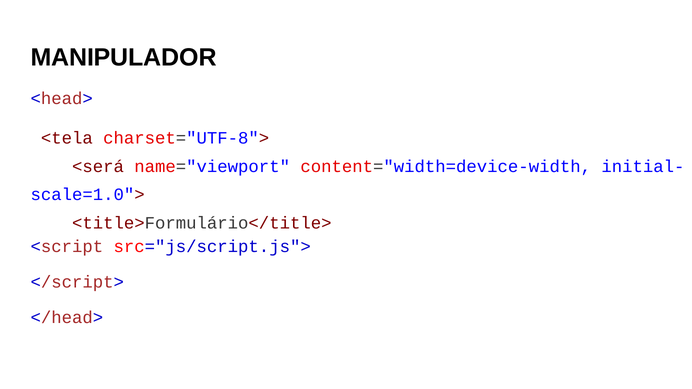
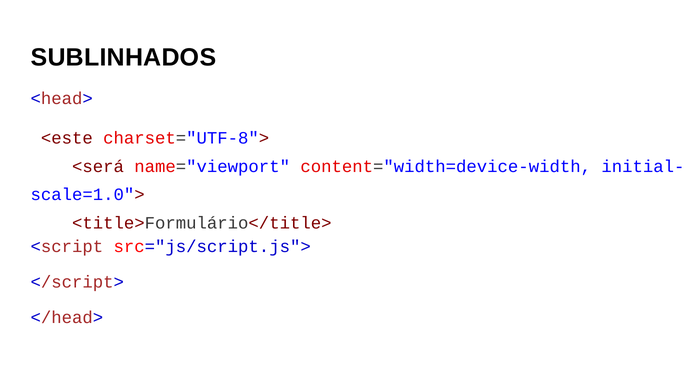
MANIPULADOR: MANIPULADOR -> SUBLINHADOS
<tela: <tela -> <este
